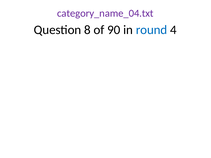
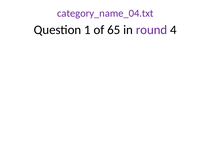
8: 8 -> 1
90: 90 -> 65
round colour: blue -> purple
